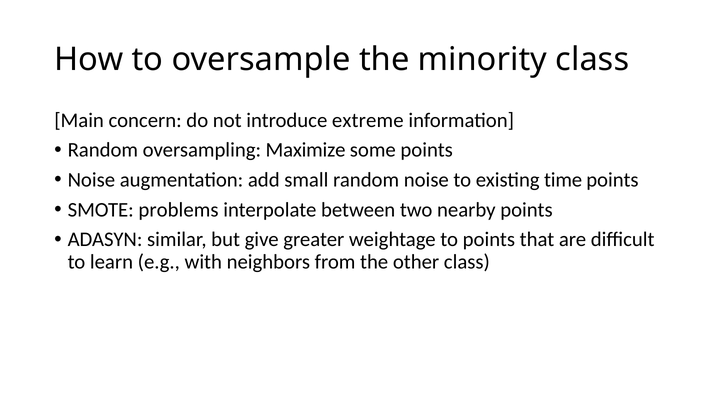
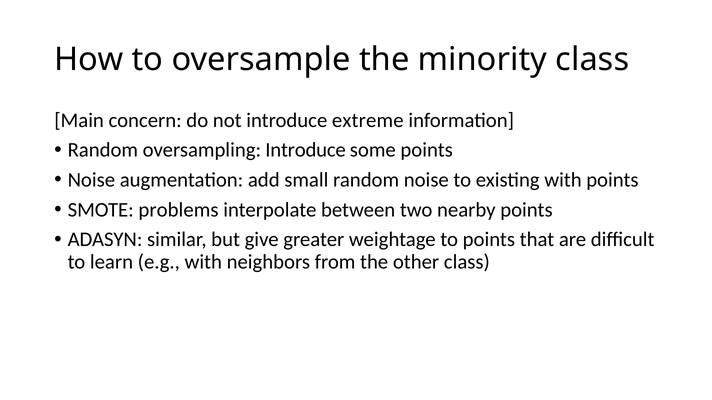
oversampling Maximize: Maximize -> Introduce
existing time: time -> with
